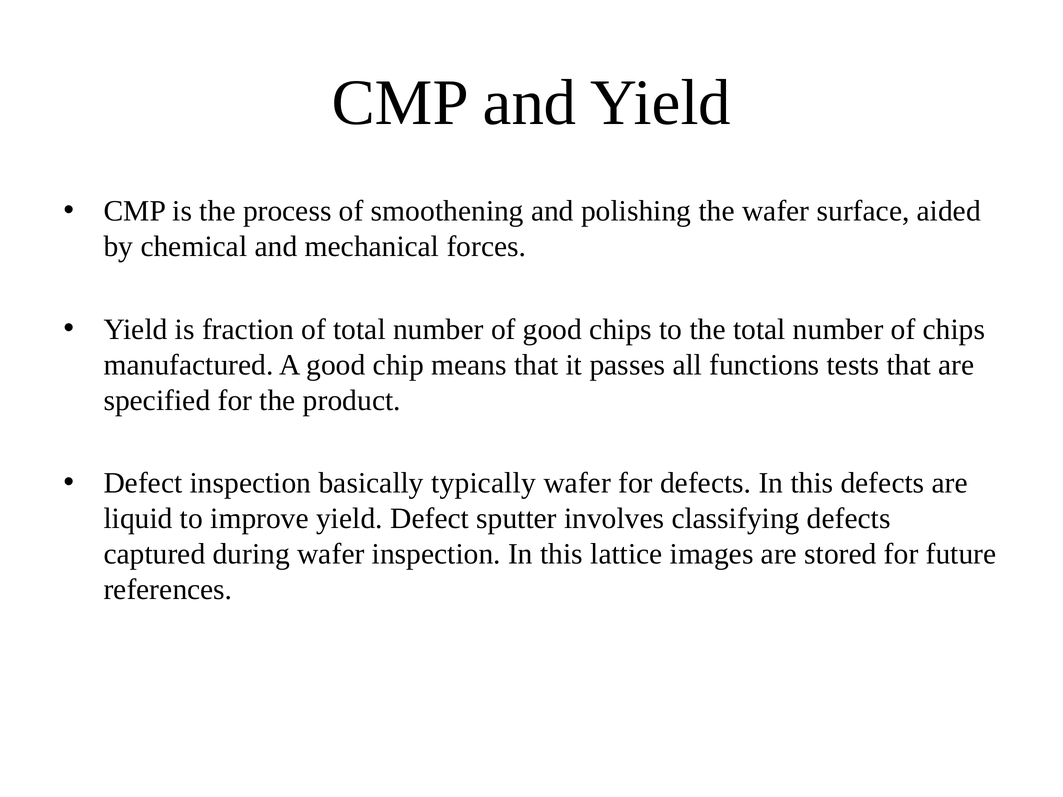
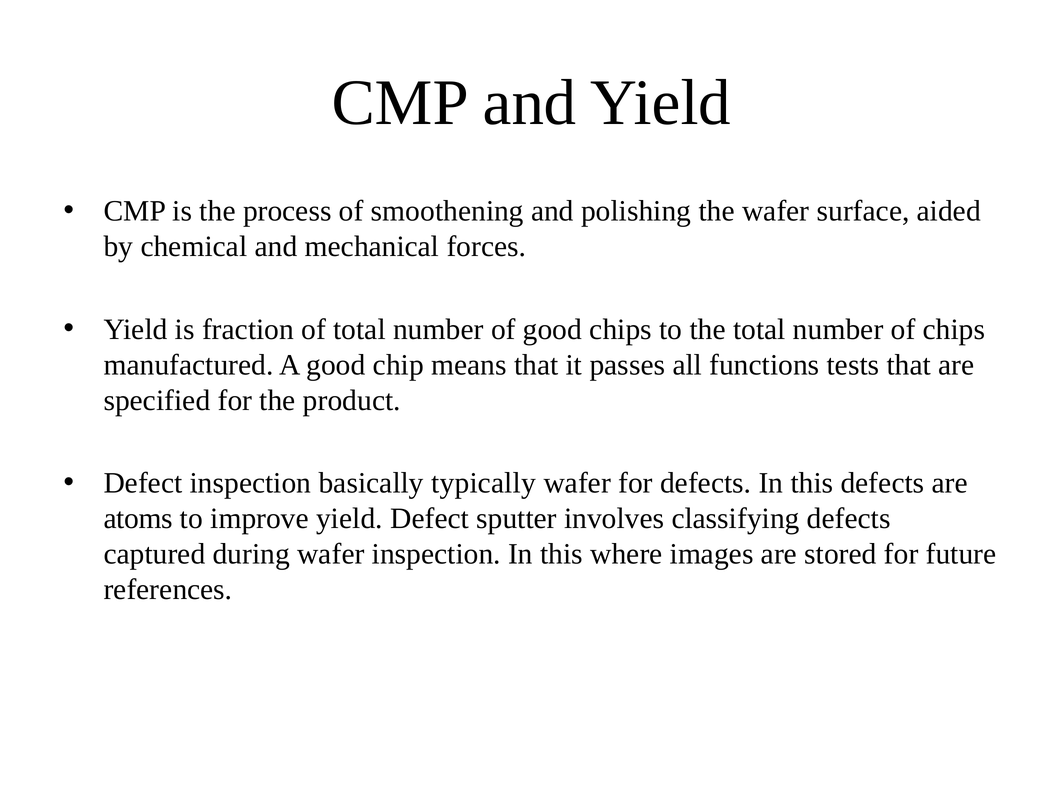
liquid: liquid -> atoms
lattice: lattice -> where
